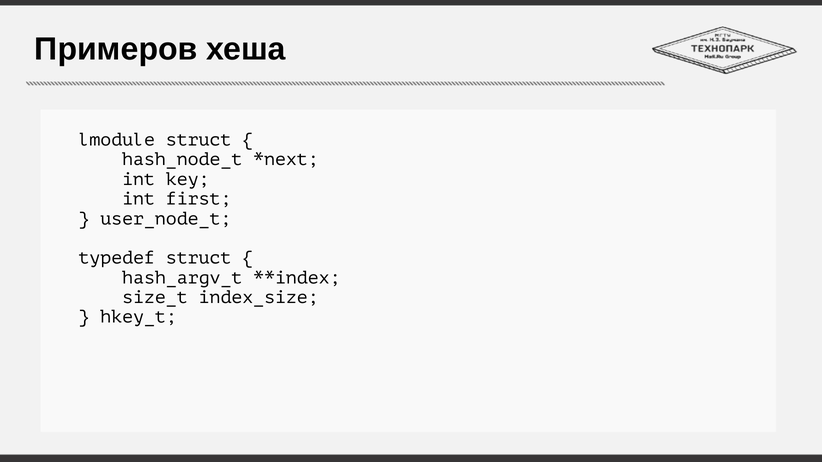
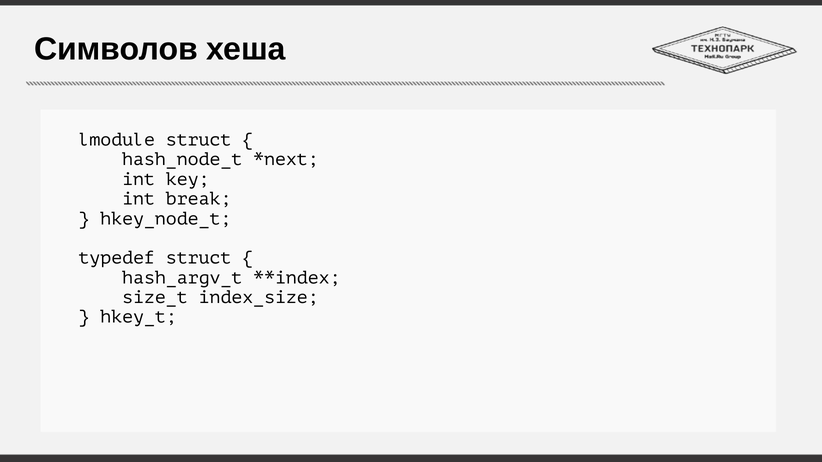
Примеров: Примеров -> Символов
first: first -> break
user_node_t: user_node_t -> hkey_node_t
